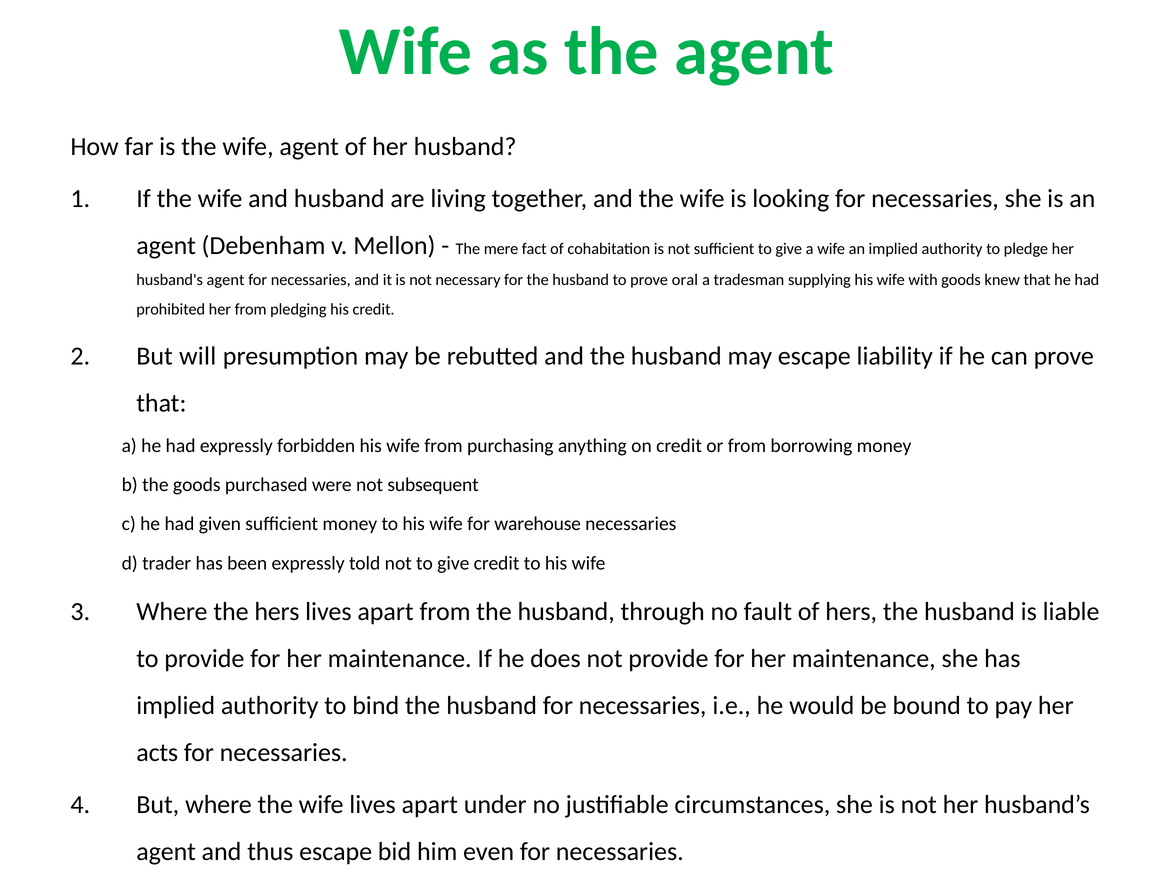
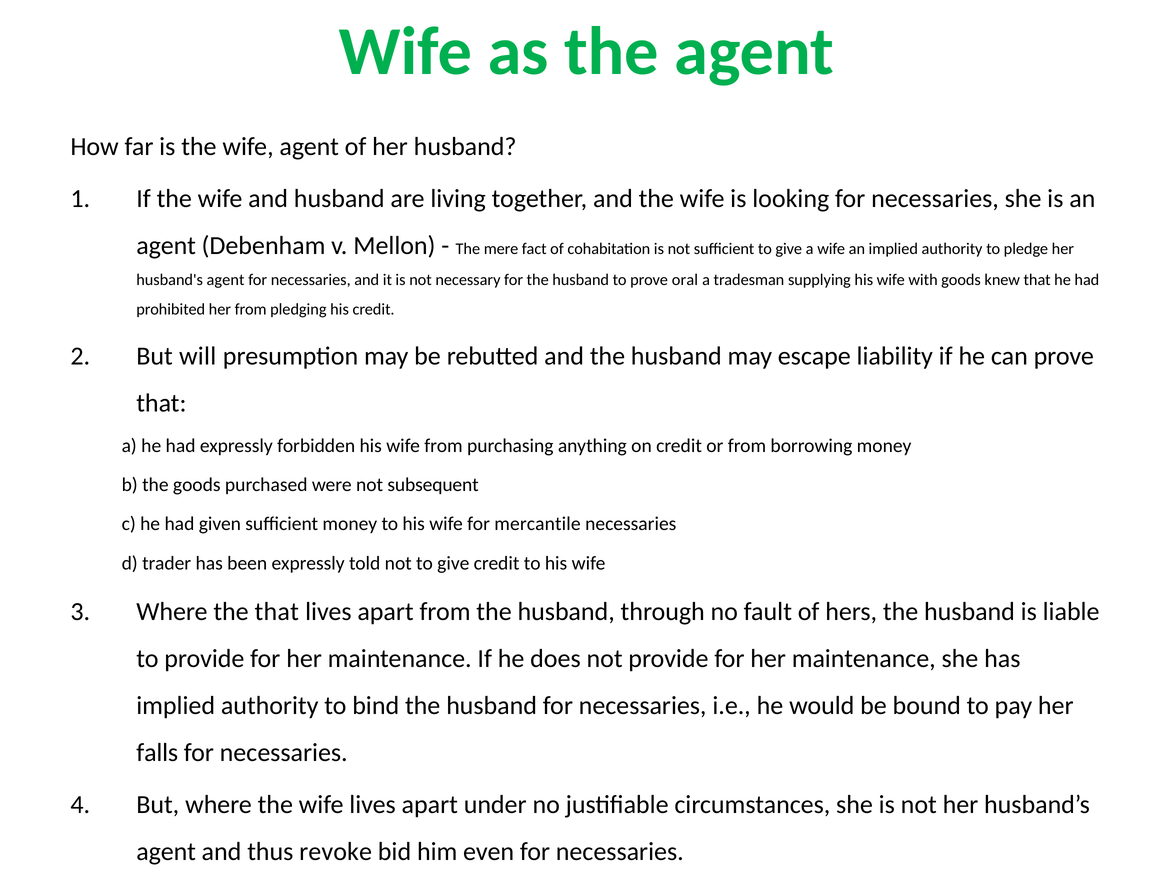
warehouse: warehouse -> mercantile
the hers: hers -> that
acts: acts -> falls
thus escape: escape -> revoke
